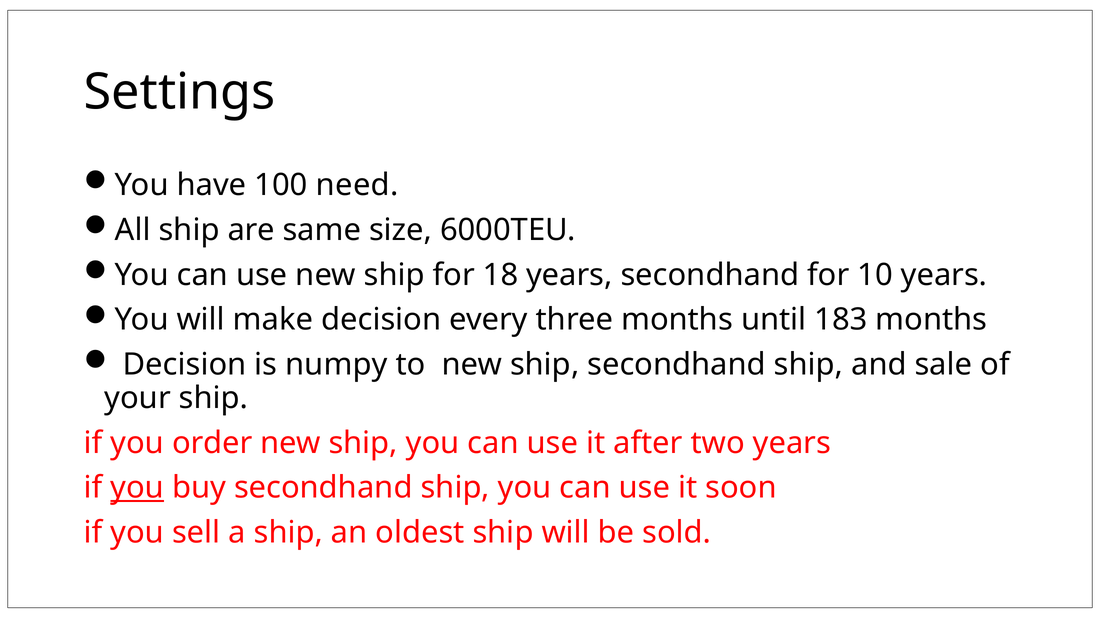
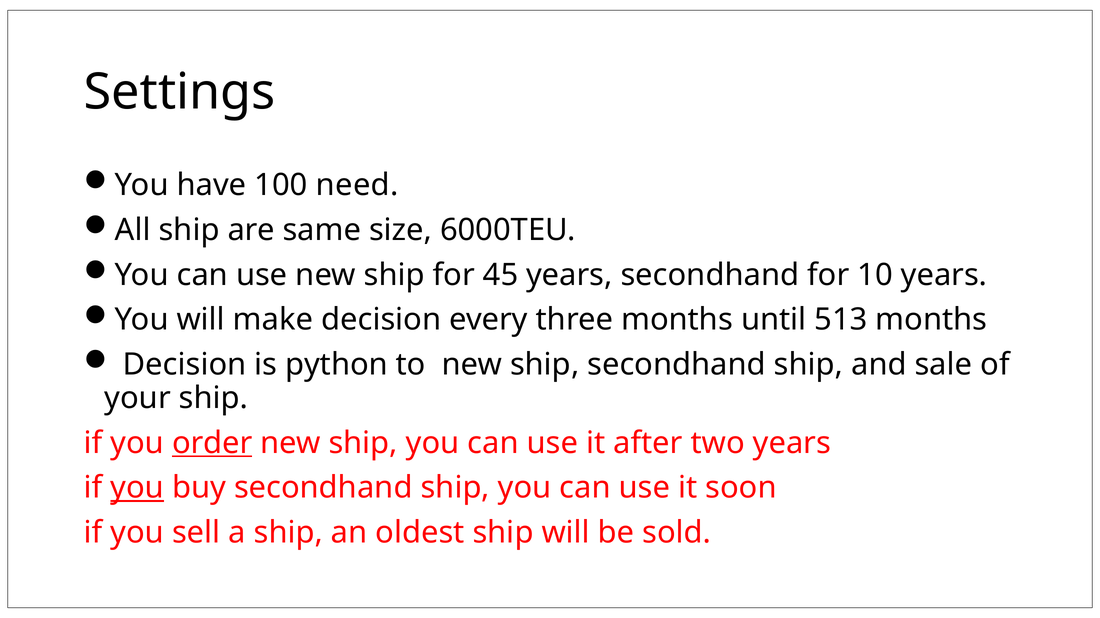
18: 18 -> 45
183: 183 -> 513
numpy: numpy -> python
order underline: none -> present
